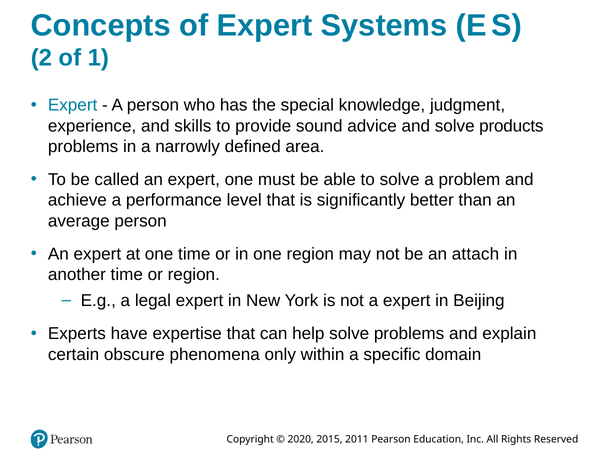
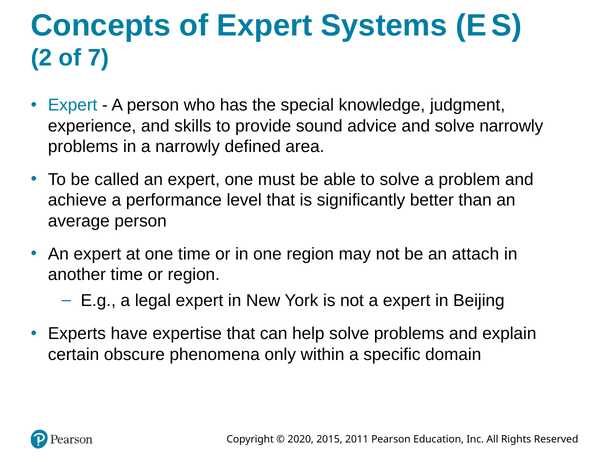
1: 1 -> 7
solve products: products -> narrowly
